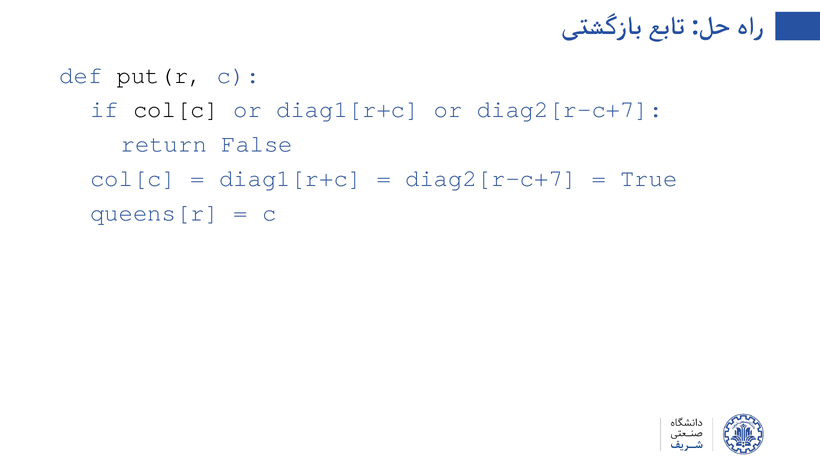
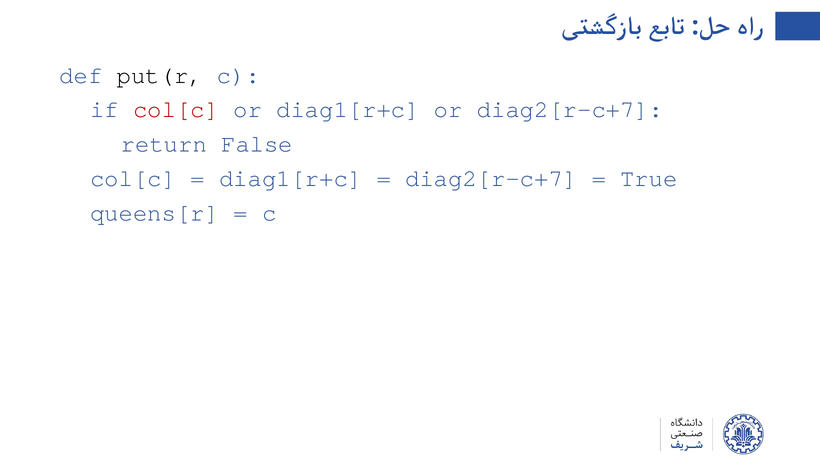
col[c at (176, 110) colour: black -> red
